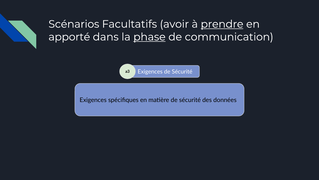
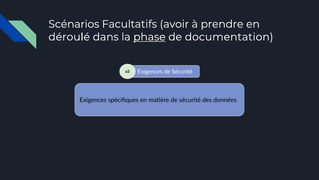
prendre underline: present -> none
apporté: apporté -> déroulé
communication: communication -> documentation
